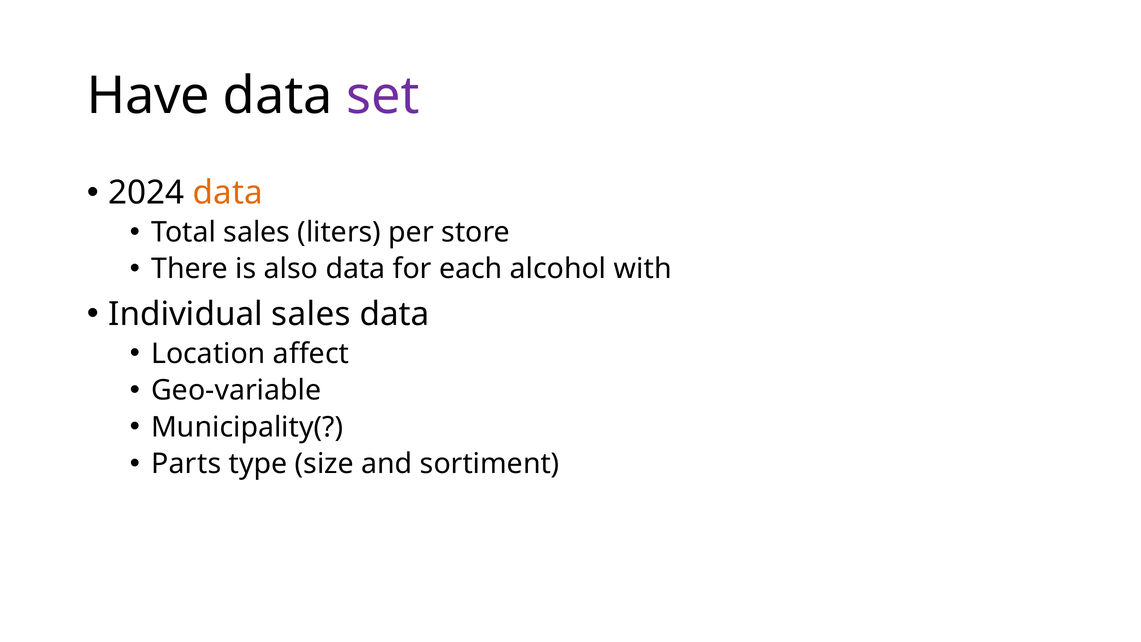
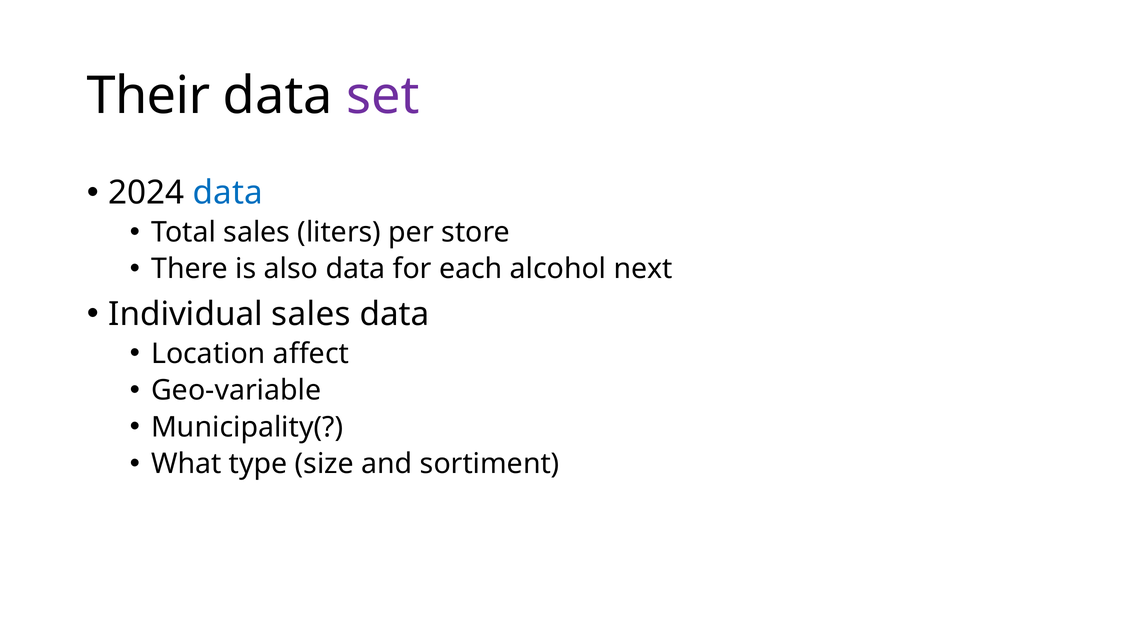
Have: Have -> Their
data at (228, 193) colour: orange -> blue
with: with -> next
Parts: Parts -> What
